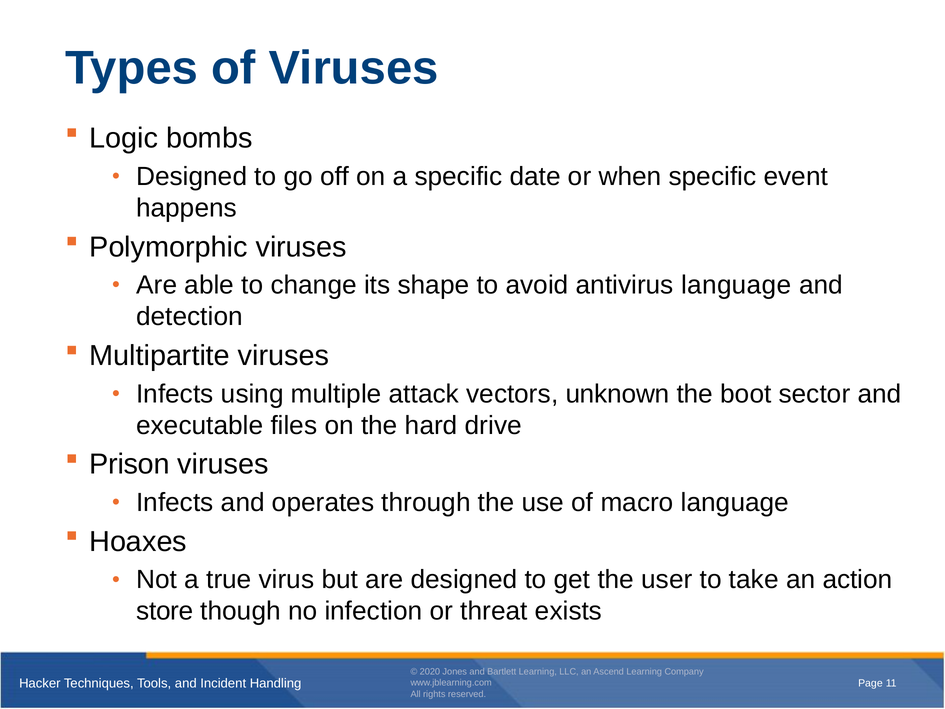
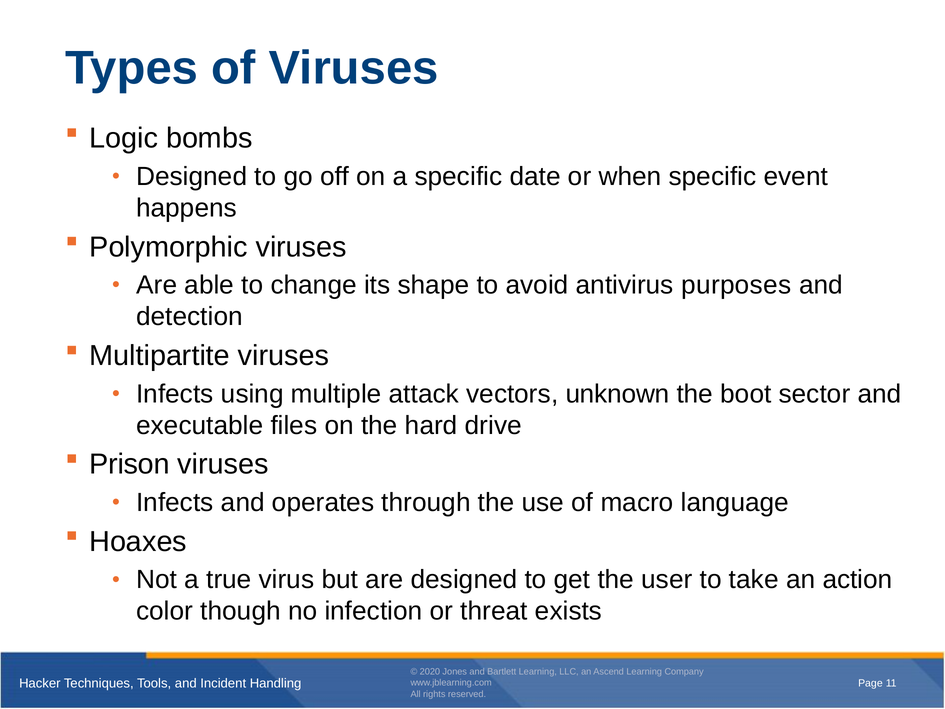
antivirus language: language -> purposes
store: store -> color
